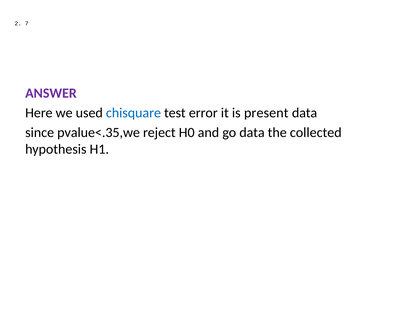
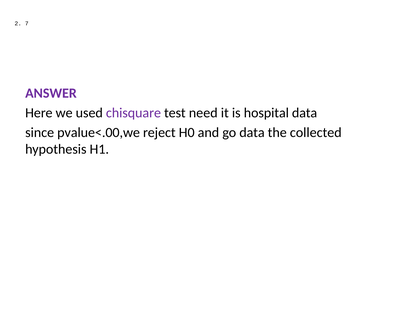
chisquare colour: blue -> purple
error: error -> need
present: present -> hospital
pvalue<.35,we: pvalue<.35,we -> pvalue<.00,we
